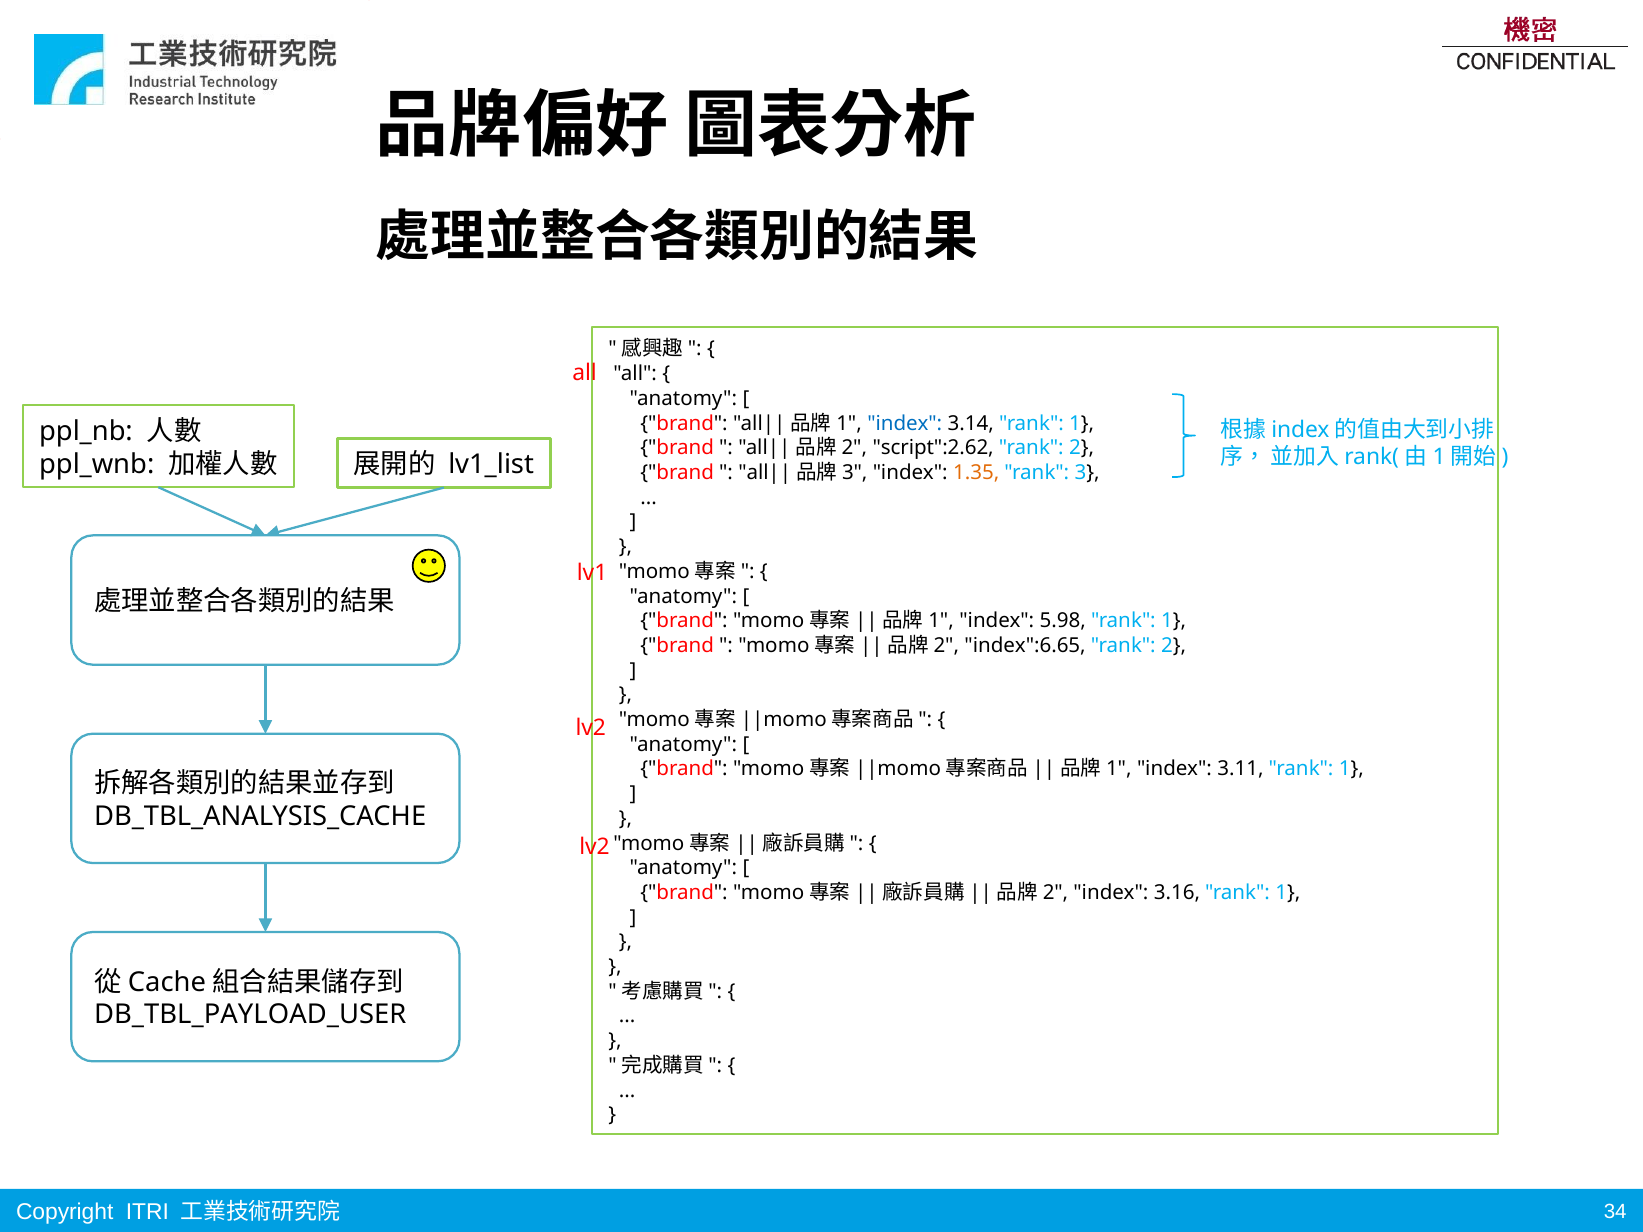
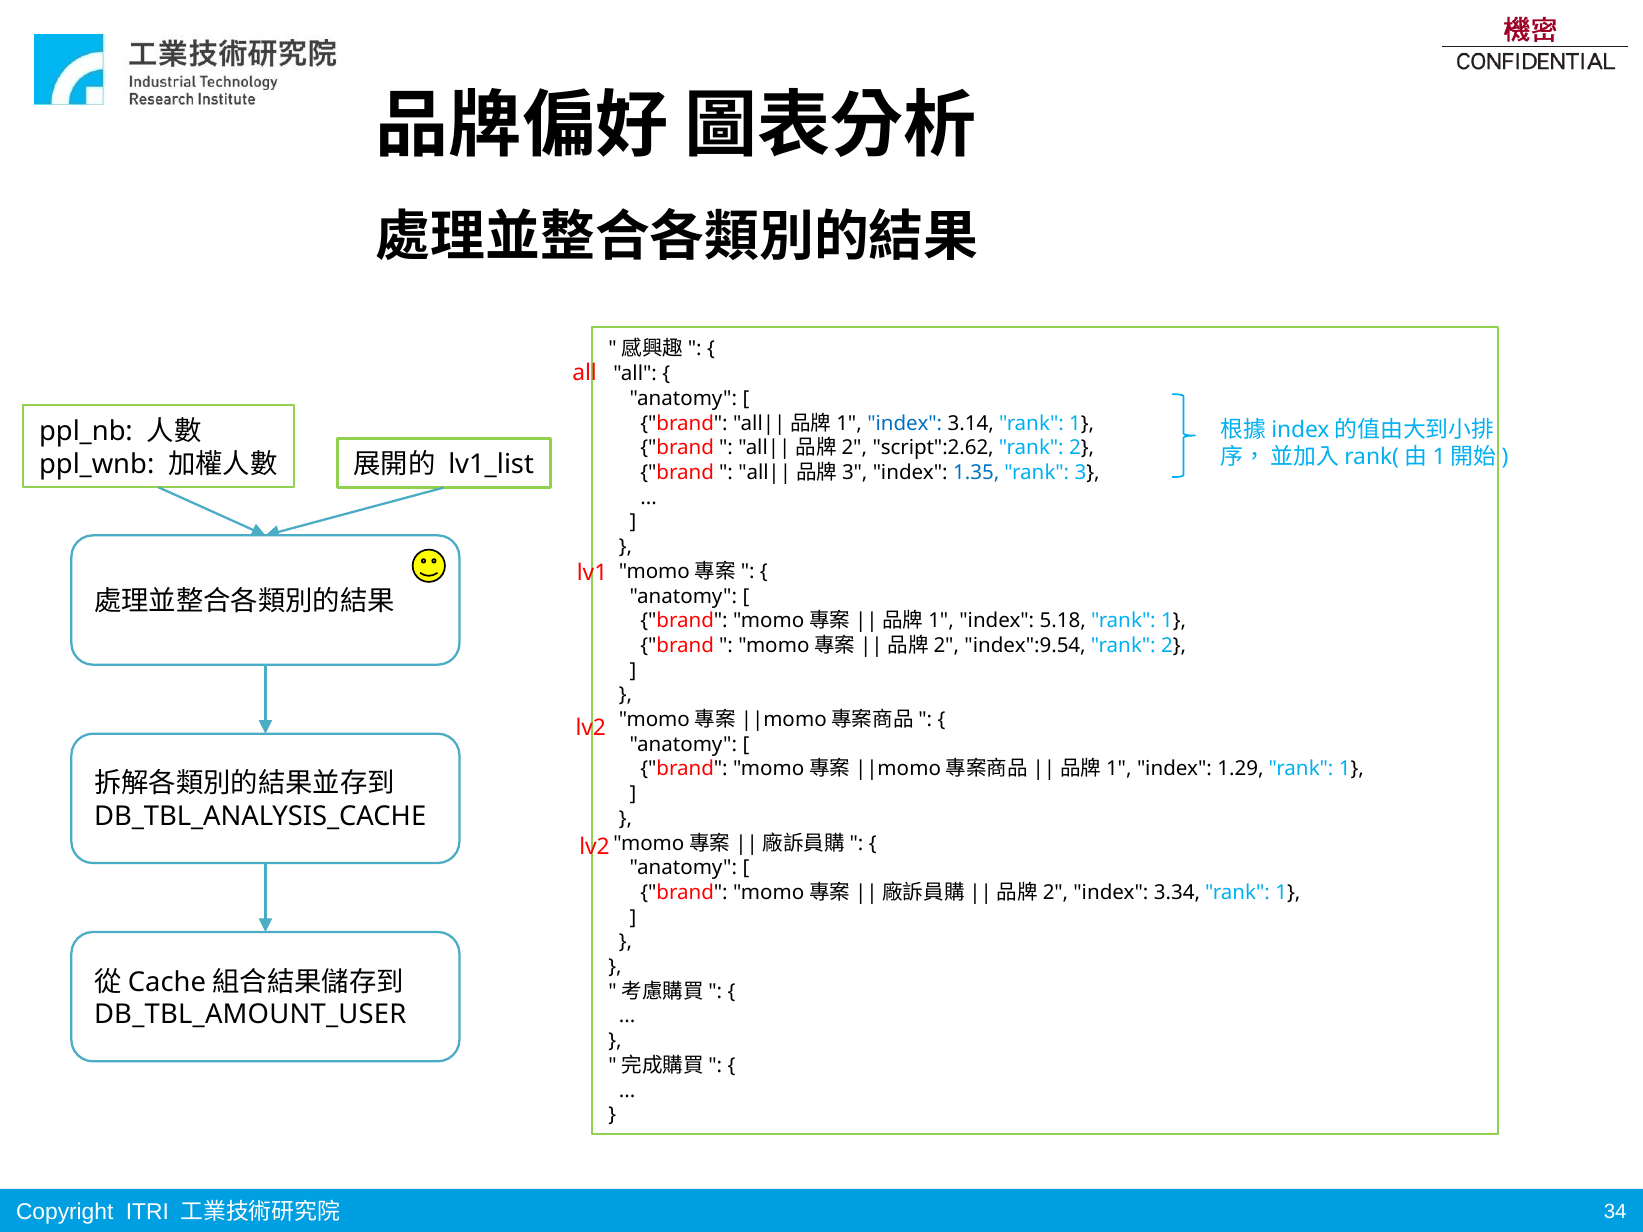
1.35 colour: orange -> blue
5.98: 5.98 -> 5.18
index":6.65: index":6.65 -> index":9.54
3.11: 3.11 -> 1.29
3.16: 3.16 -> 3.34
DB_TBL_PAYLOAD_USER: DB_TBL_PAYLOAD_USER -> DB_TBL_AMOUNT_USER
